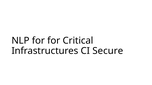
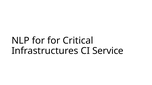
Secure: Secure -> Service
